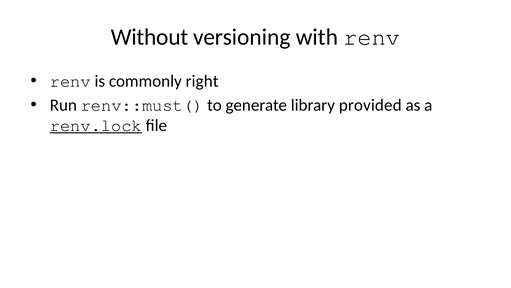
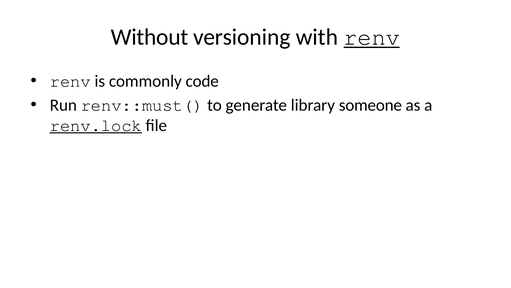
renv at (372, 37) underline: none -> present
right: right -> code
provided: provided -> someone
